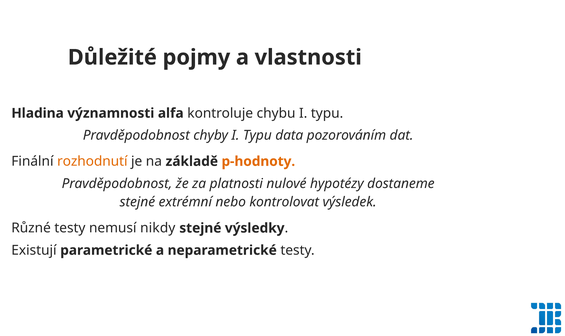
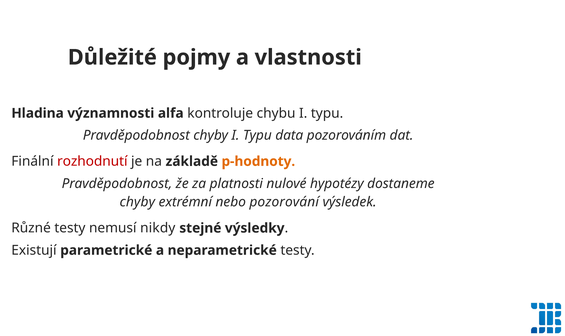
rozhodnutí colour: orange -> red
stejné at (137, 202): stejné -> chyby
kontrolovat: kontrolovat -> pozorování
